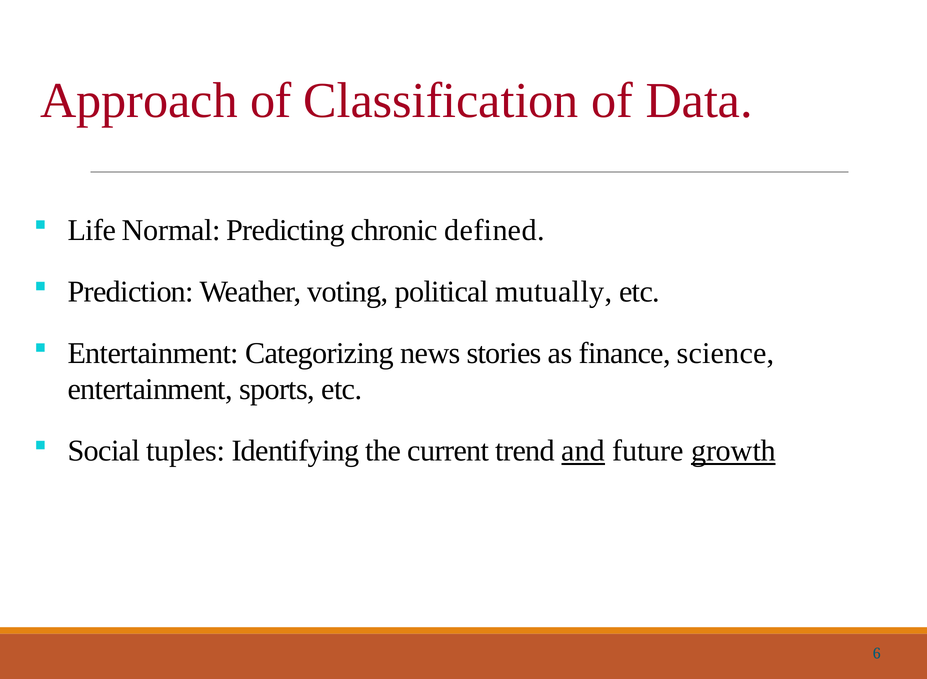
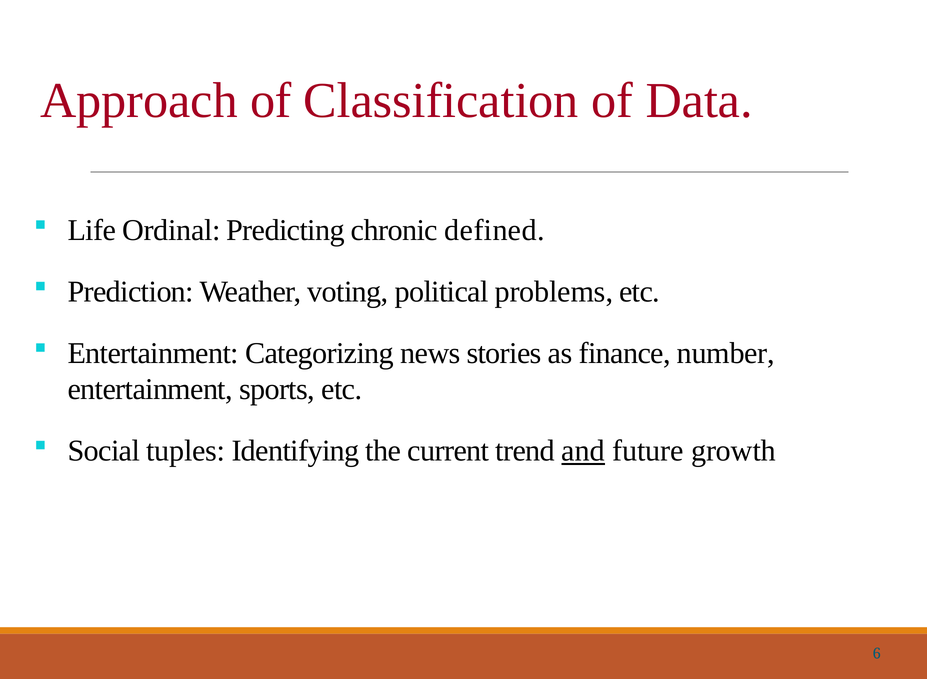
Normal: Normal -> Ordinal
mutually: mutually -> problems
science: science -> number
growth underline: present -> none
